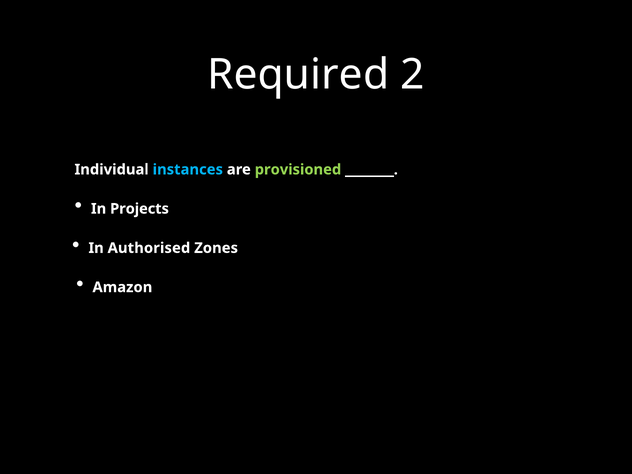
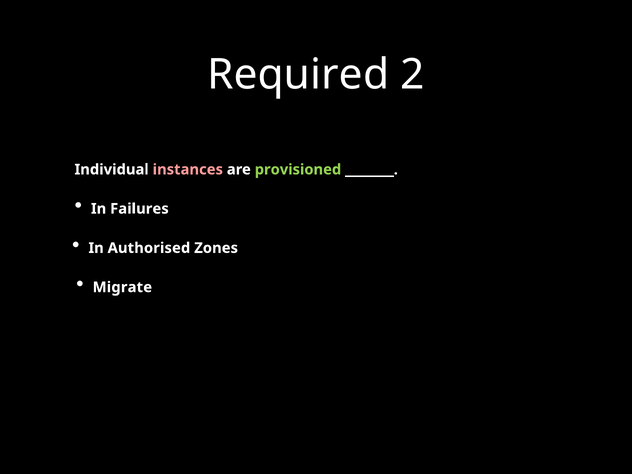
instances colour: light blue -> pink
Projects: Projects -> Failures
Amazon: Amazon -> Migrate
